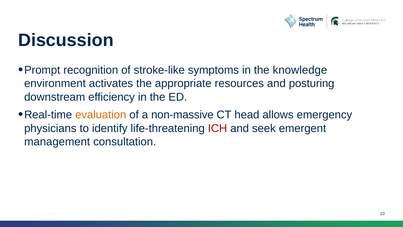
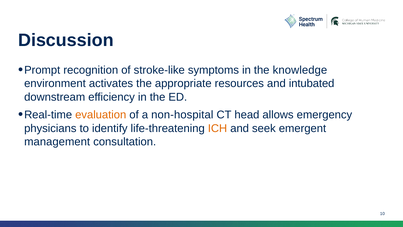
posturing: posturing -> intubated
non-massive: non-massive -> non-hospital
ICH colour: red -> orange
